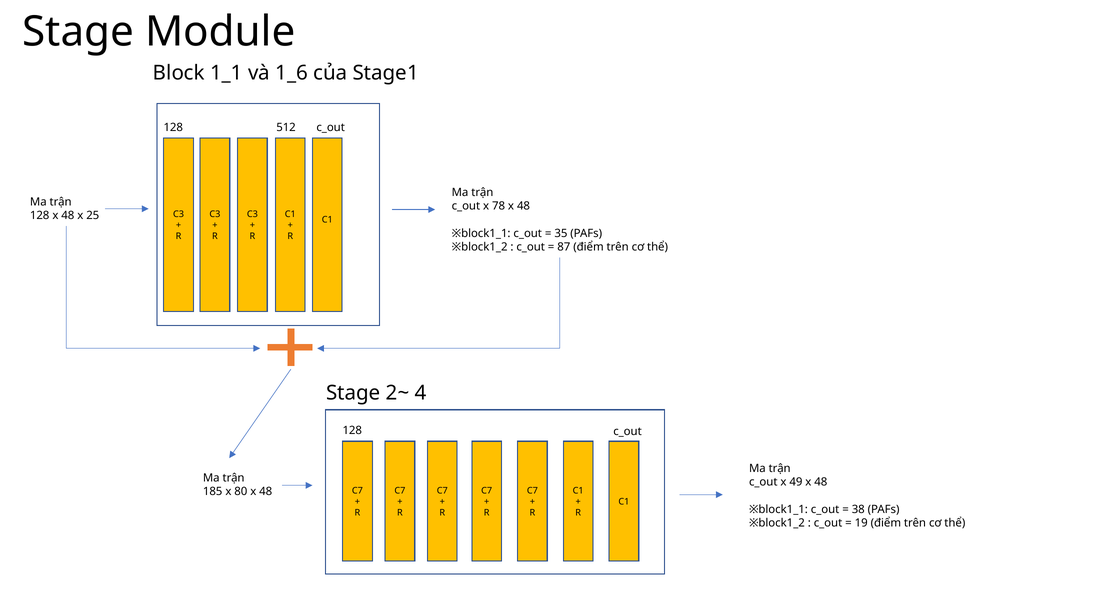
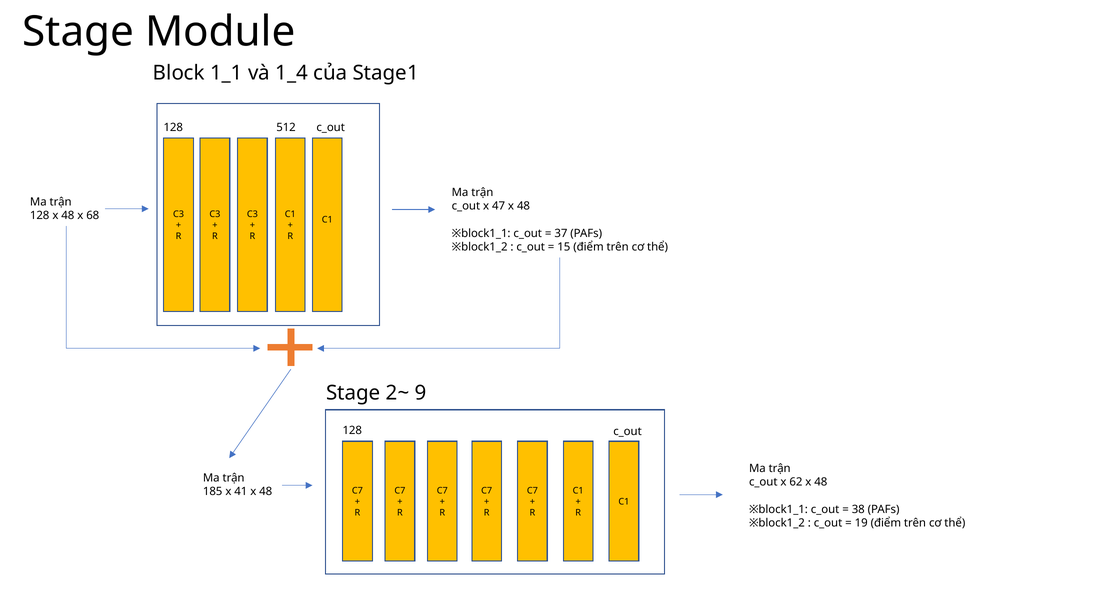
1_6: 1_6 -> 1_4
78: 78 -> 47
25: 25 -> 68
35: 35 -> 37
87: 87 -> 15
4: 4 -> 9
49: 49 -> 62
80: 80 -> 41
